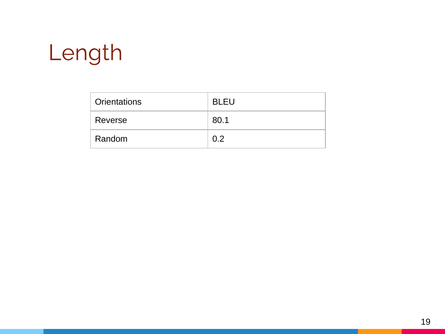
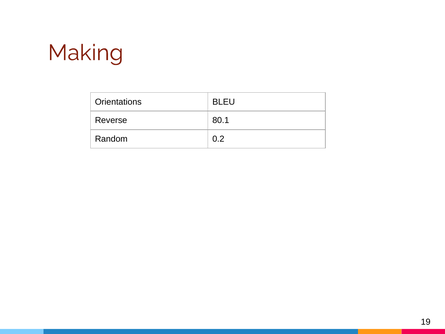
Length: Length -> Making
